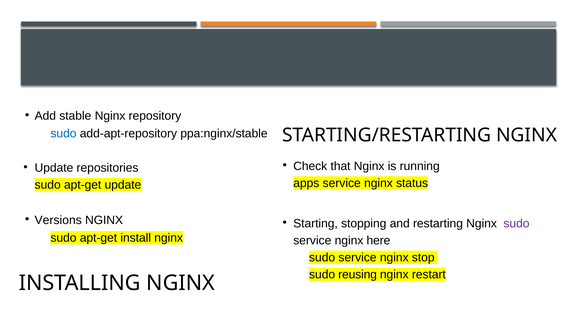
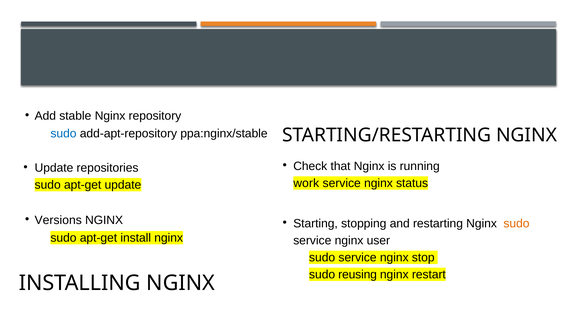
apps: apps -> work
sudo at (516, 224) colour: purple -> orange
here: here -> user
